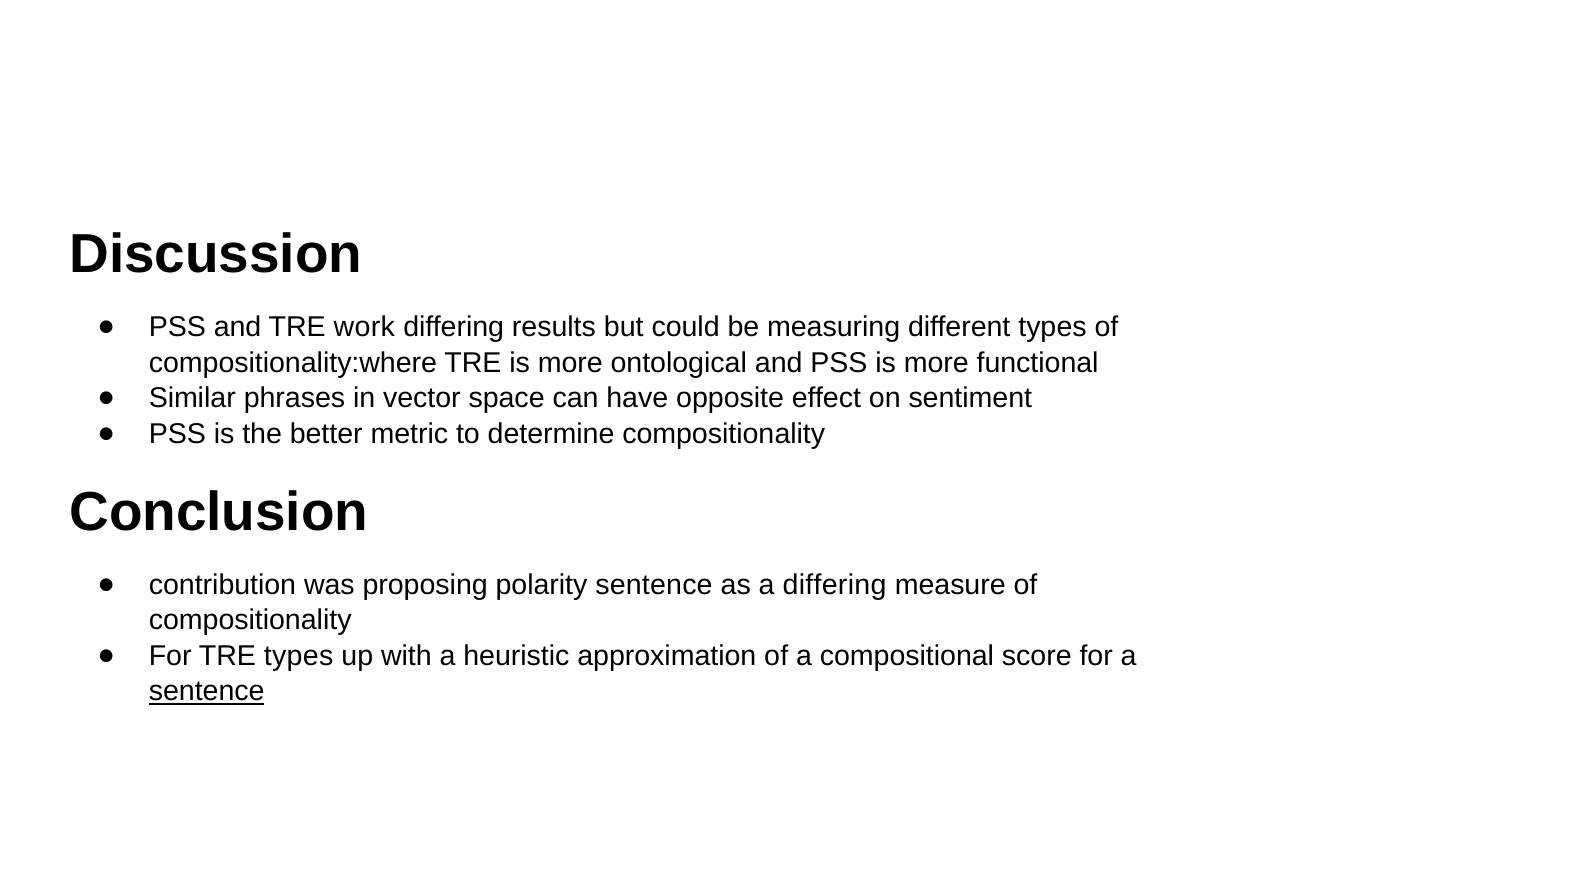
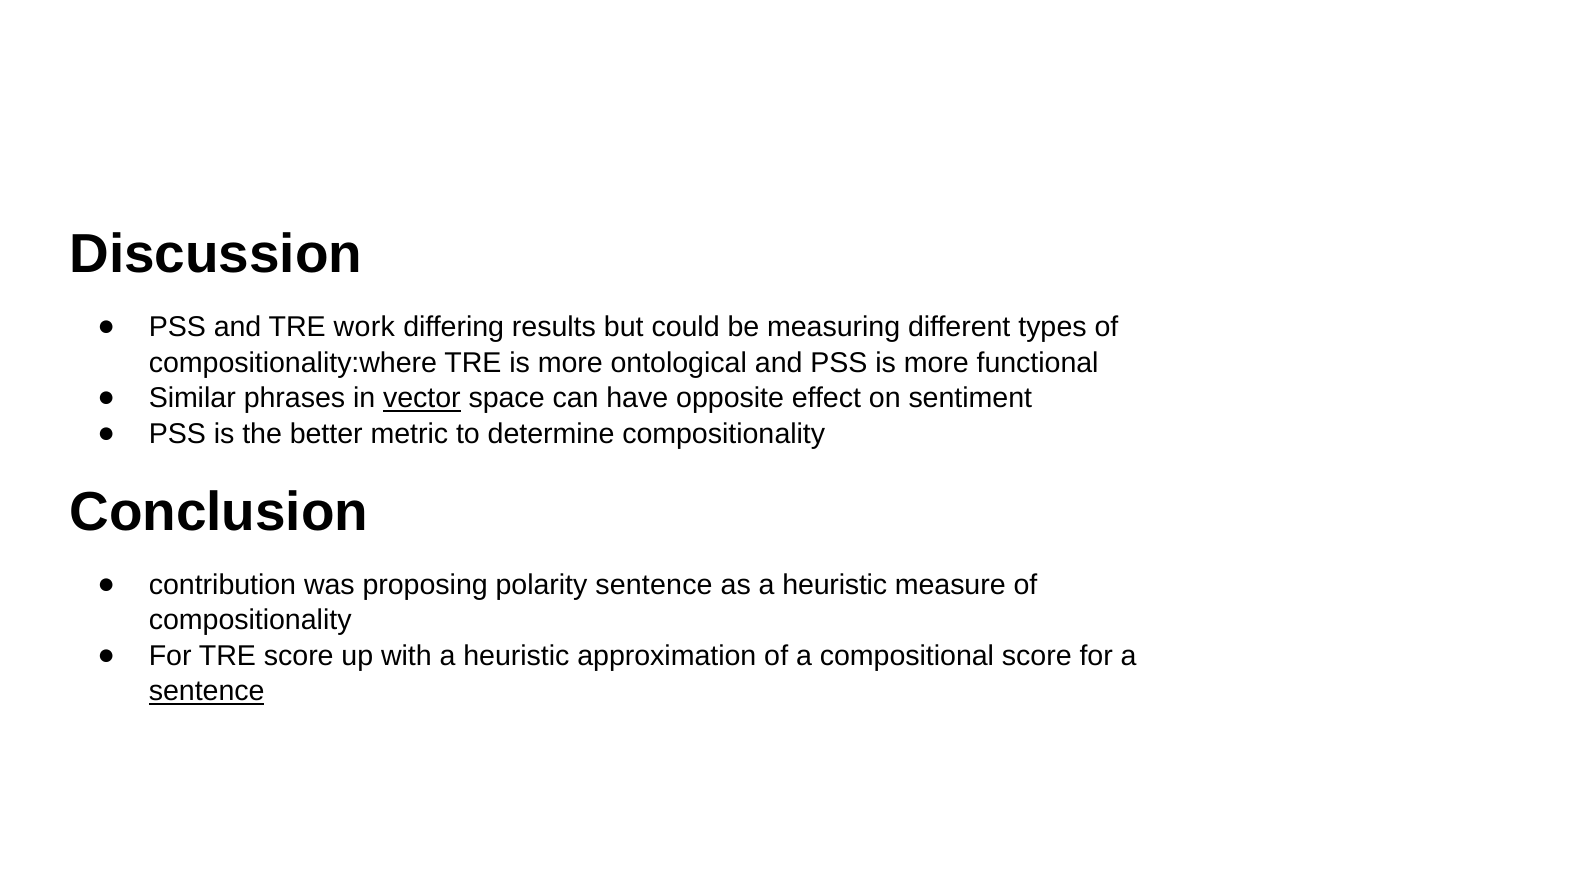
vector underline: none -> present
as a differing: differing -> heuristic
TRE types: types -> score
